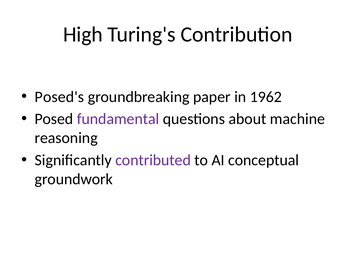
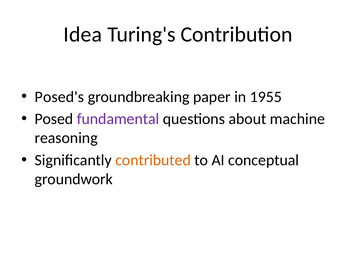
High: High -> Idea
1962: 1962 -> 1955
contributed colour: purple -> orange
